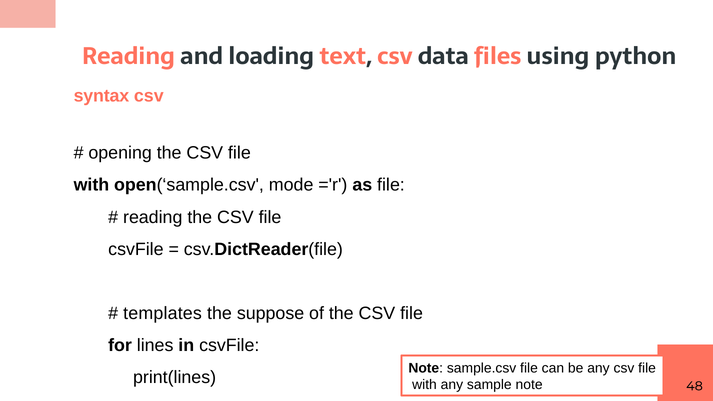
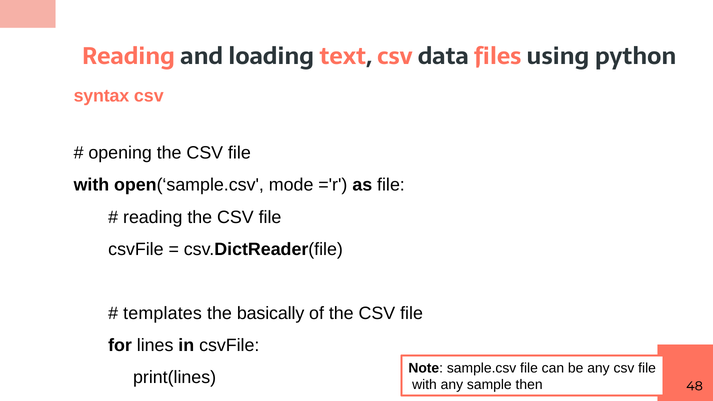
suppose: suppose -> basically
sample note: note -> then
